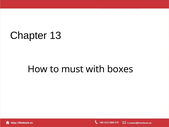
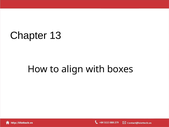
must: must -> align
